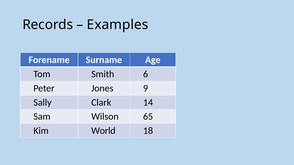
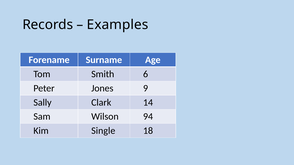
65: 65 -> 94
World: World -> Single
